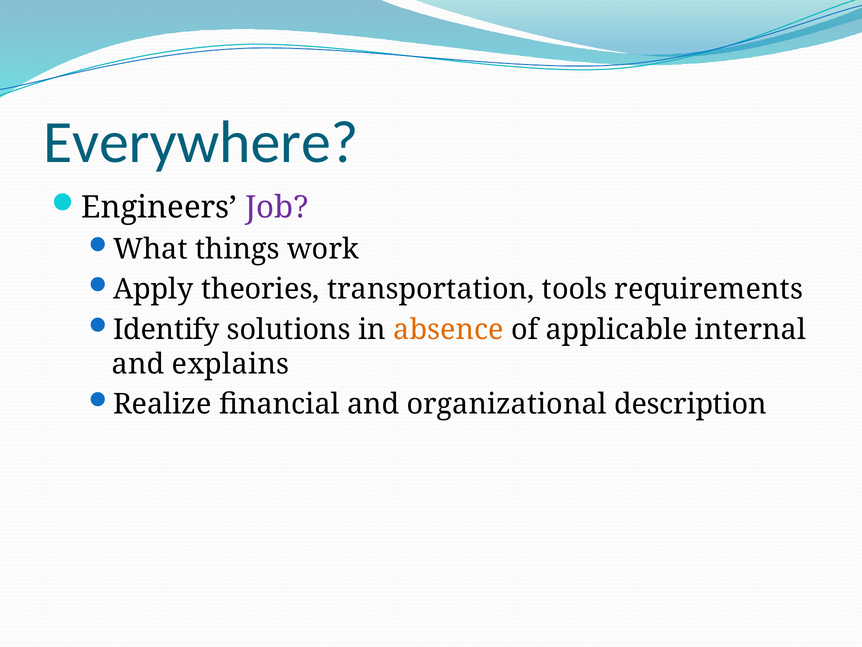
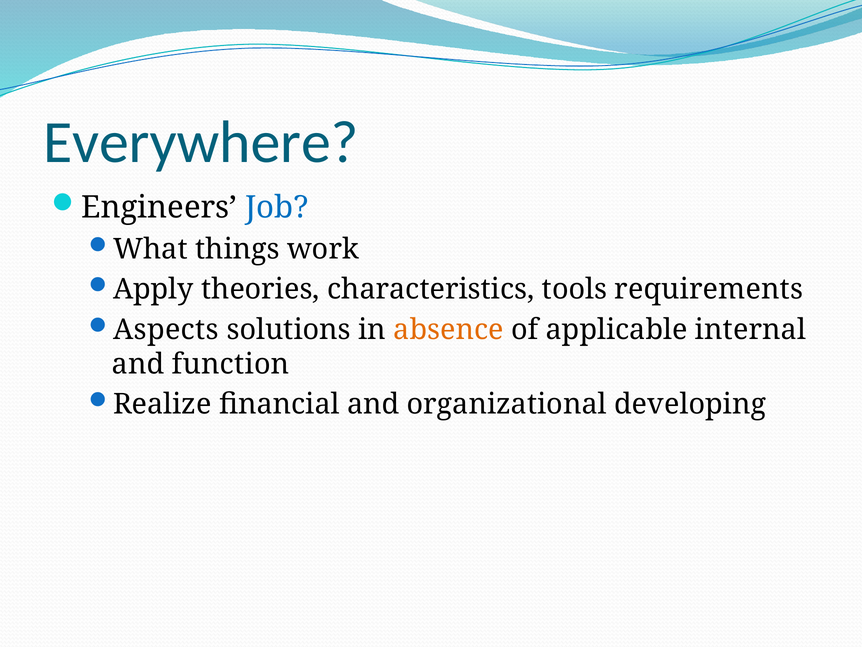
Job colour: purple -> blue
transportation: transportation -> characteristics
Identify: Identify -> Aspects
explains: explains -> function
description: description -> developing
